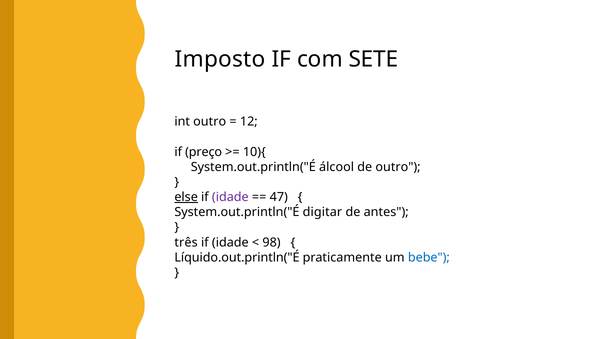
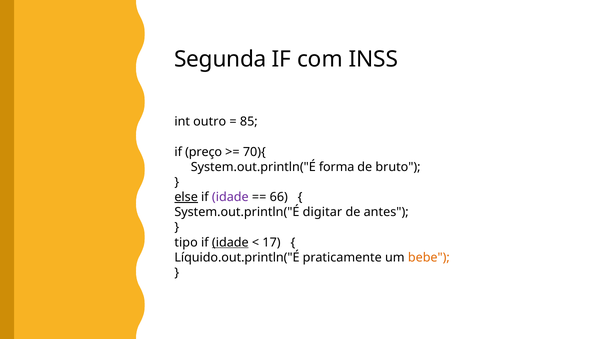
Imposto: Imposto -> Segunda
SETE: SETE -> INSS
12: 12 -> 85
10){: 10){ -> 70){
álcool: álcool -> forma
de outro: outro -> bruto
47: 47 -> 66
três: três -> tipo
idade at (230, 243) underline: none -> present
98: 98 -> 17
bebe colour: blue -> orange
